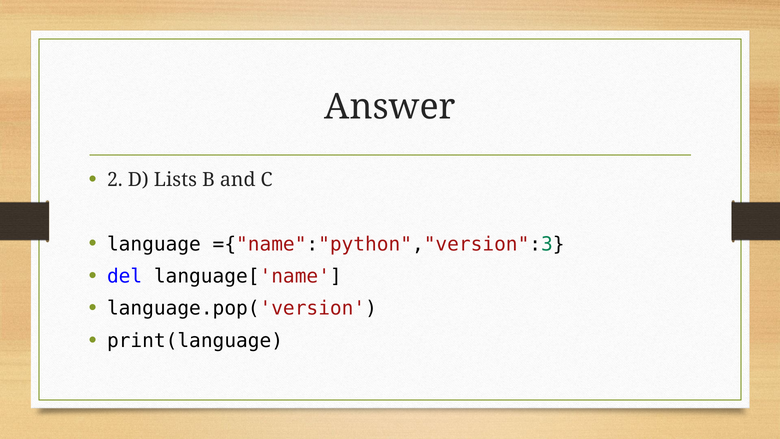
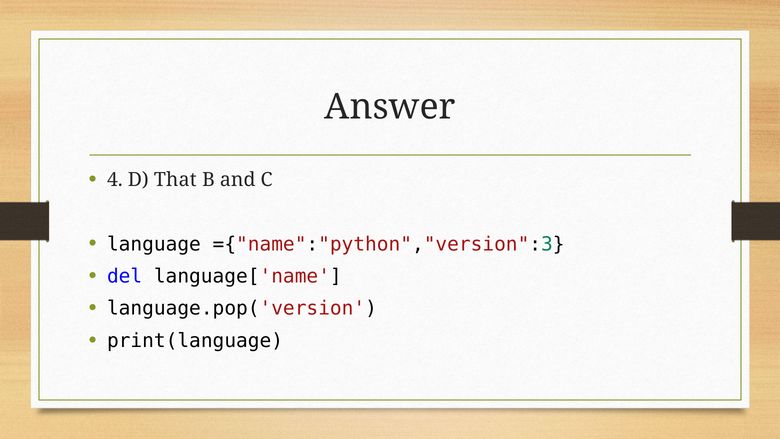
2: 2 -> 4
Lists: Lists -> That
